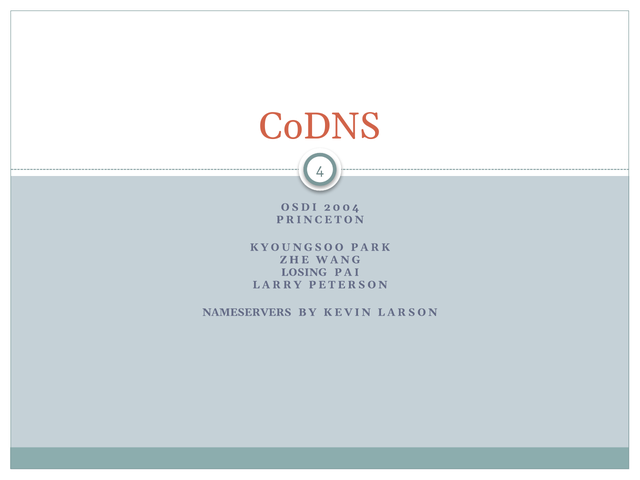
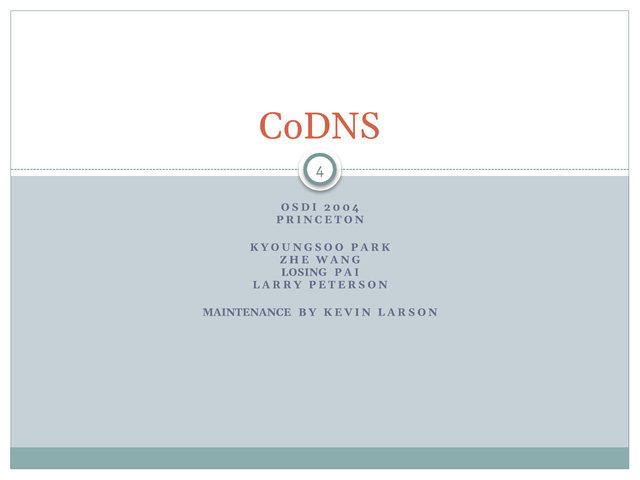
NAMESERVERS: NAMESERVERS -> MAINTENANCE
